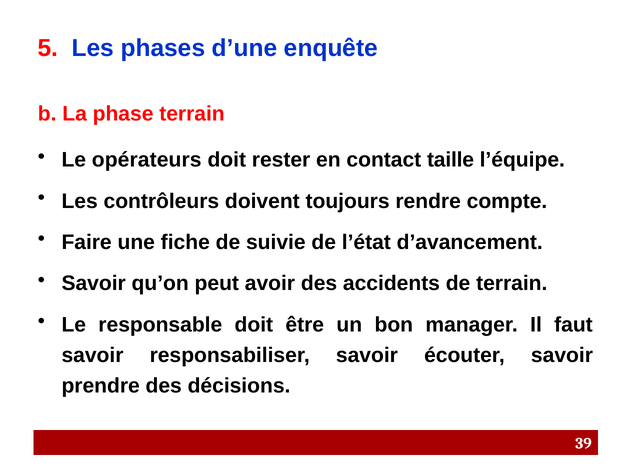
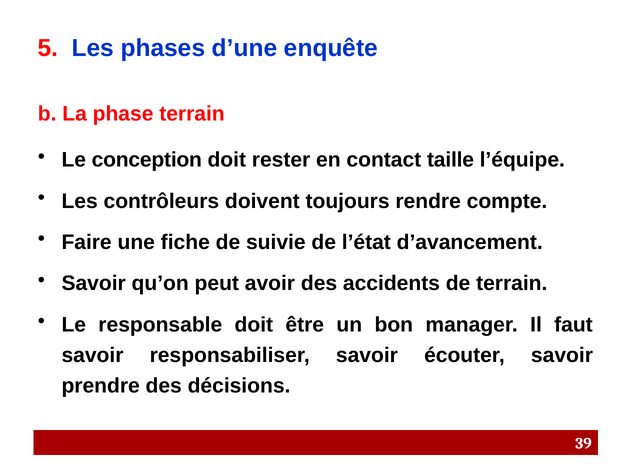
opérateurs: opérateurs -> conception
